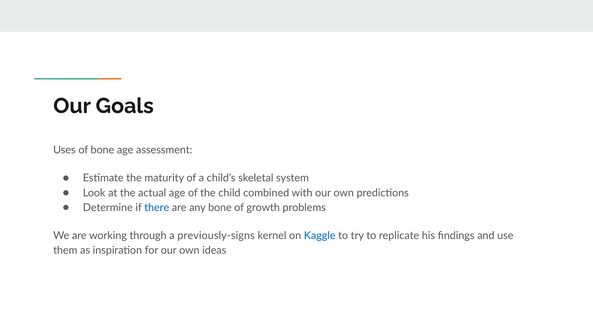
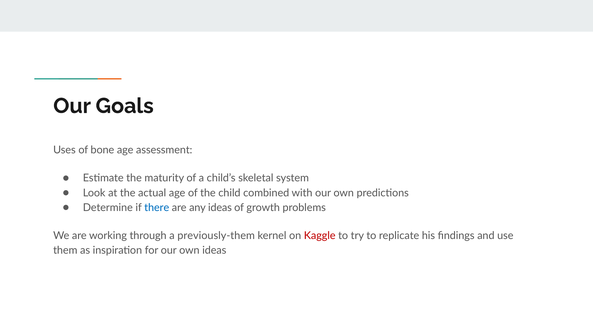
any bone: bone -> ideas
previously-signs: previously-signs -> previously-them
Kaggle colour: blue -> red
